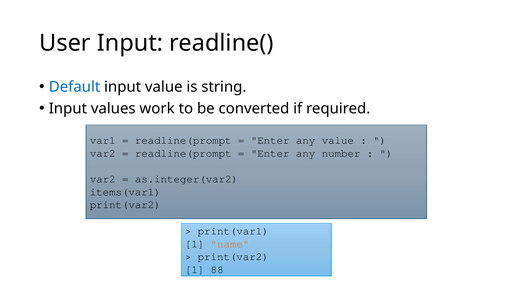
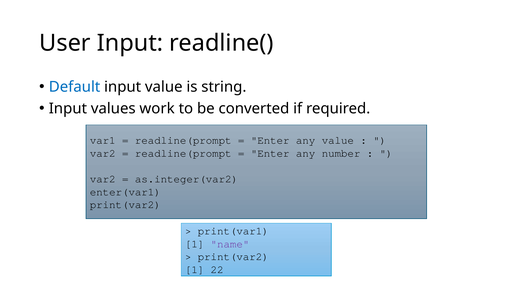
items(var1: items(var1 -> enter(var1
name colour: orange -> purple
88: 88 -> 22
